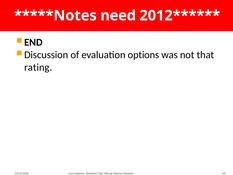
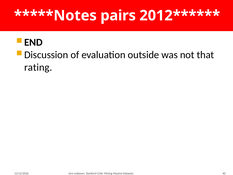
need: need -> pairs
options: options -> outside
